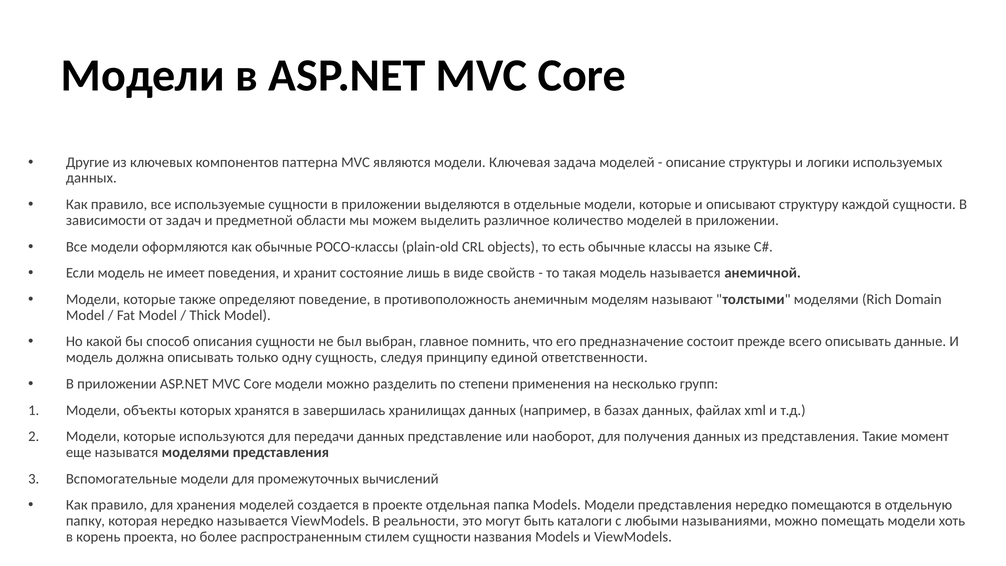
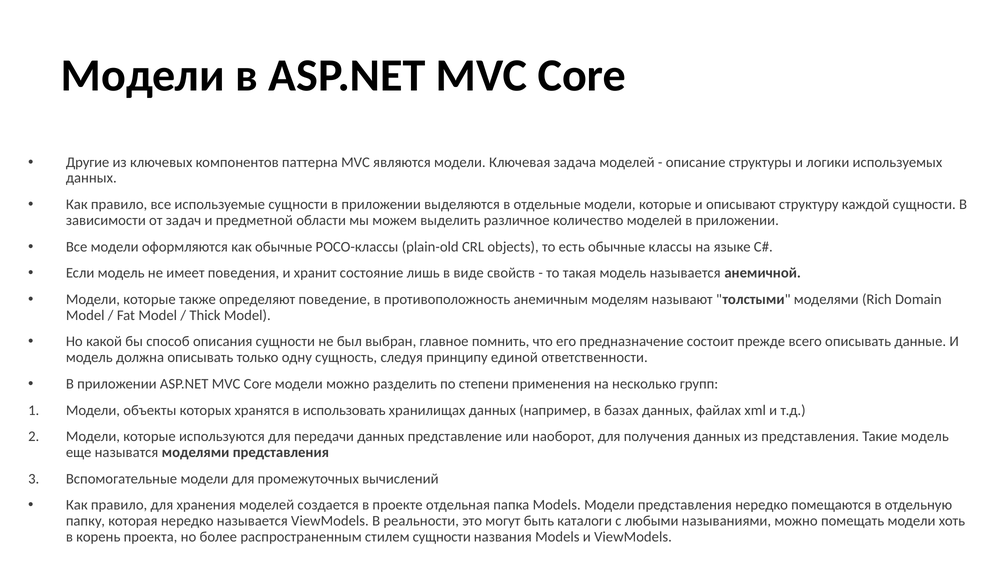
завершилась: завершилась -> использовать
Такие момент: момент -> модель
